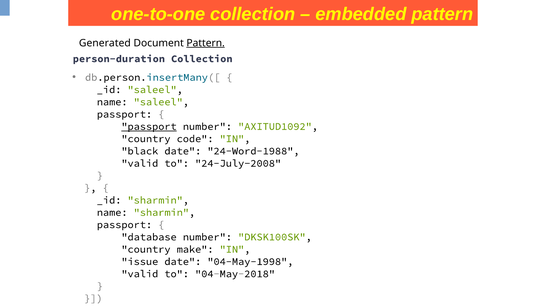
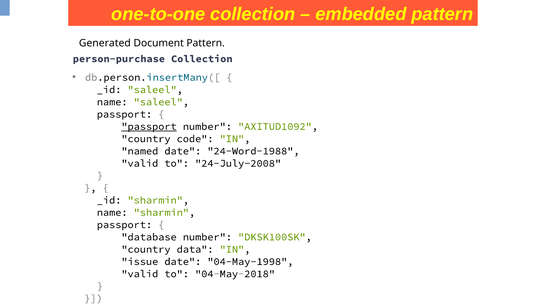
Pattern at (206, 43) underline: present -> none
person-duration: person-duration -> person-purchase
black: black -> named
make: make -> data
